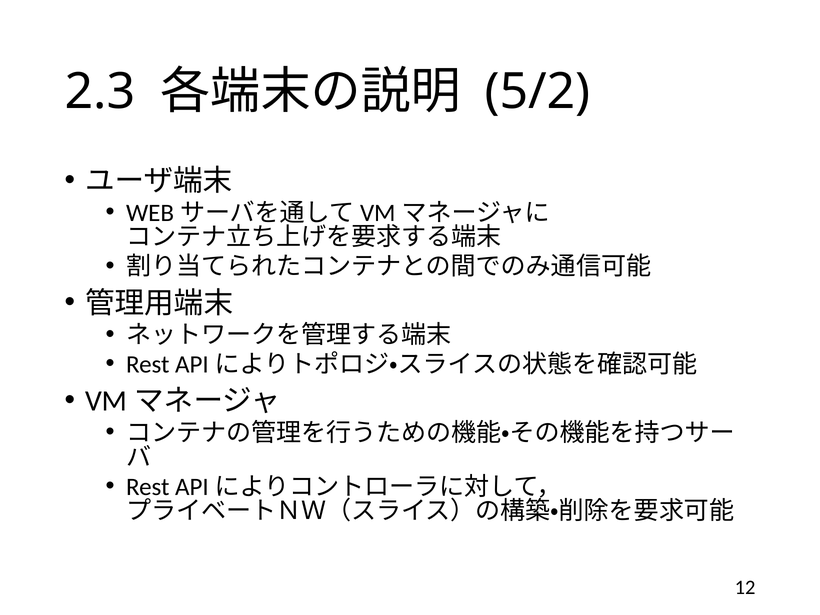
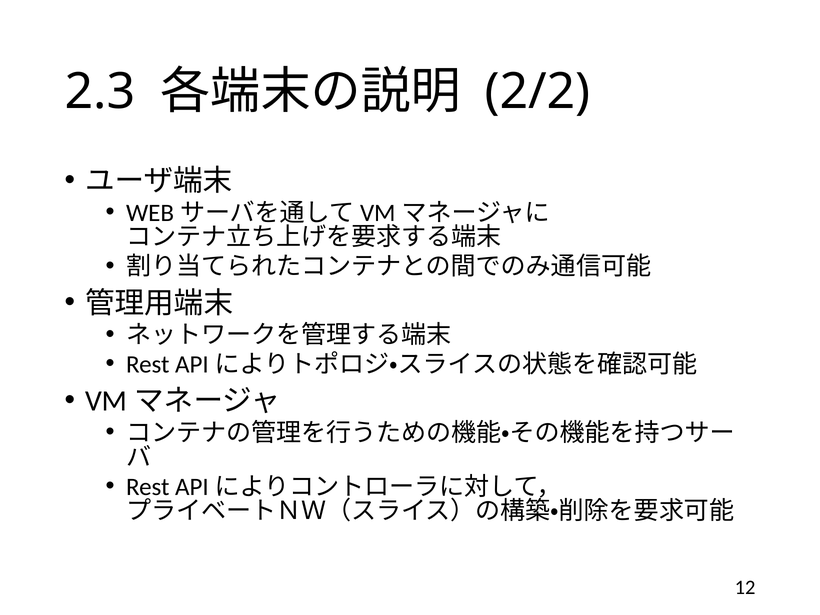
5/2: 5/2 -> 2/2
